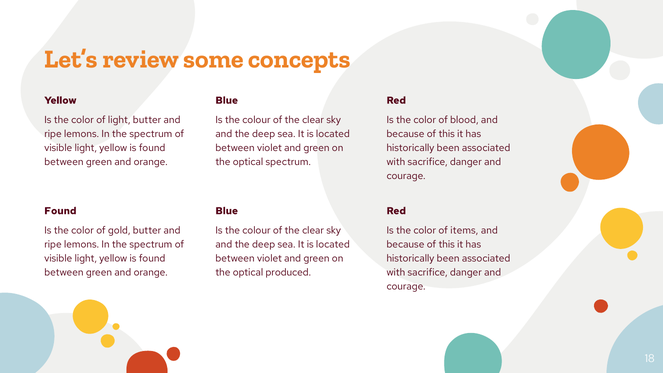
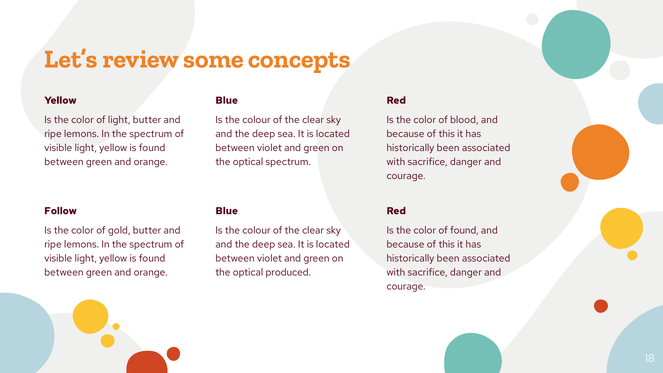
Found at (60, 211): Found -> Follow
of items: items -> found
